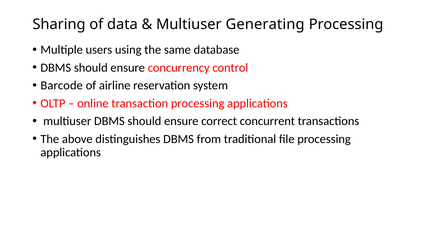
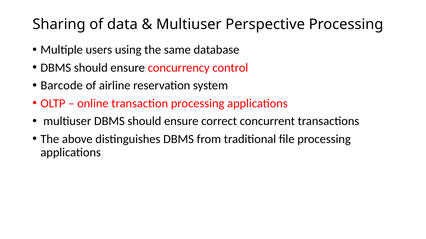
Generating: Generating -> Perspective
